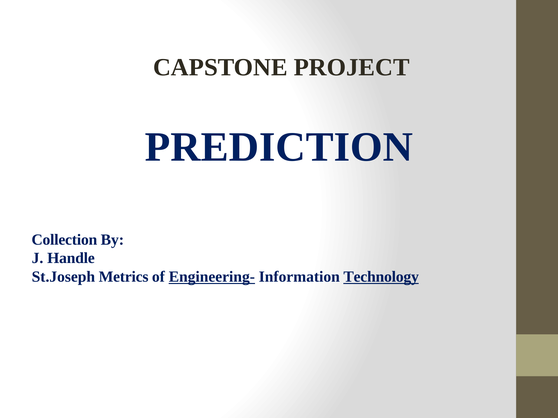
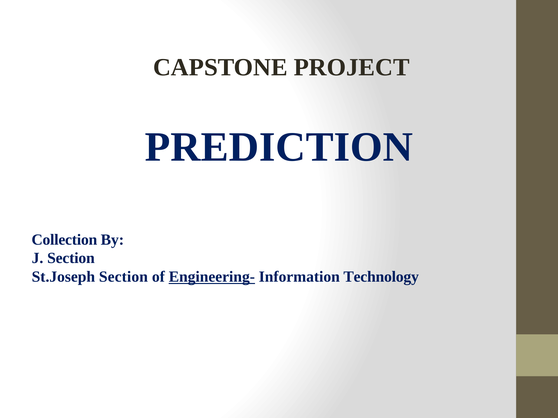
J Handle: Handle -> Section
St.Joseph Metrics: Metrics -> Section
Technology underline: present -> none
